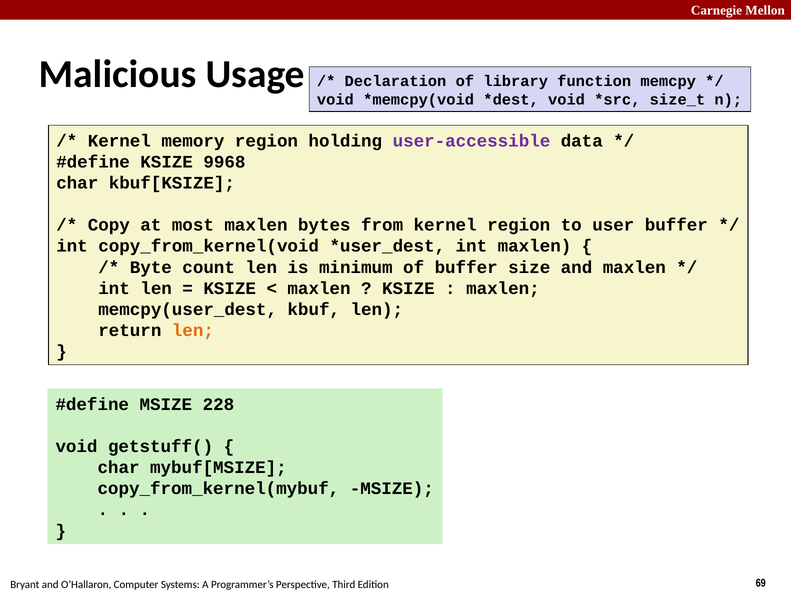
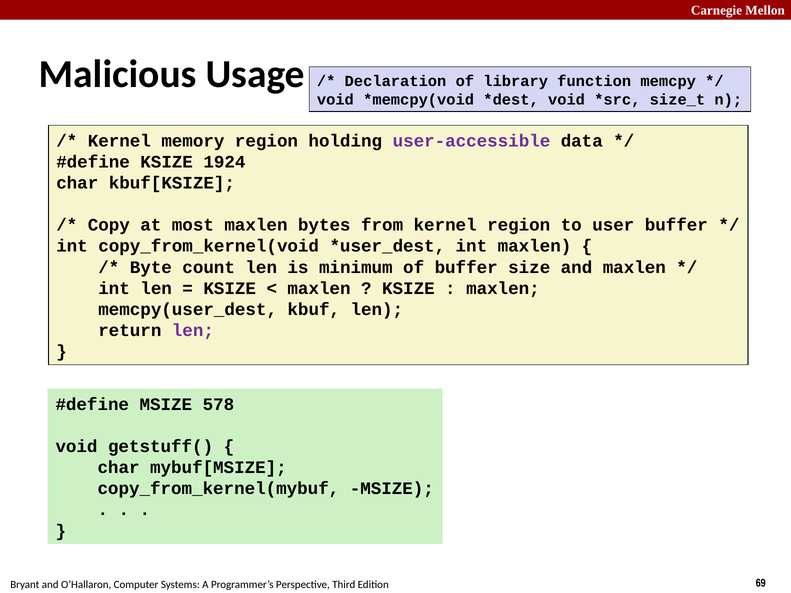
9968: 9968 -> 1924
len at (193, 331) colour: orange -> purple
228: 228 -> 578
